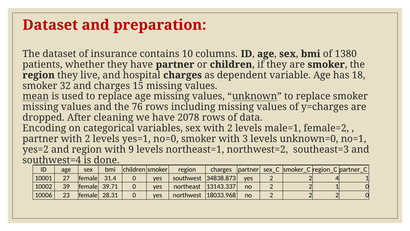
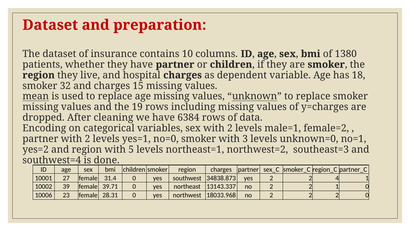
76: 76 -> 19
2078: 2078 -> 6384
9: 9 -> 5
